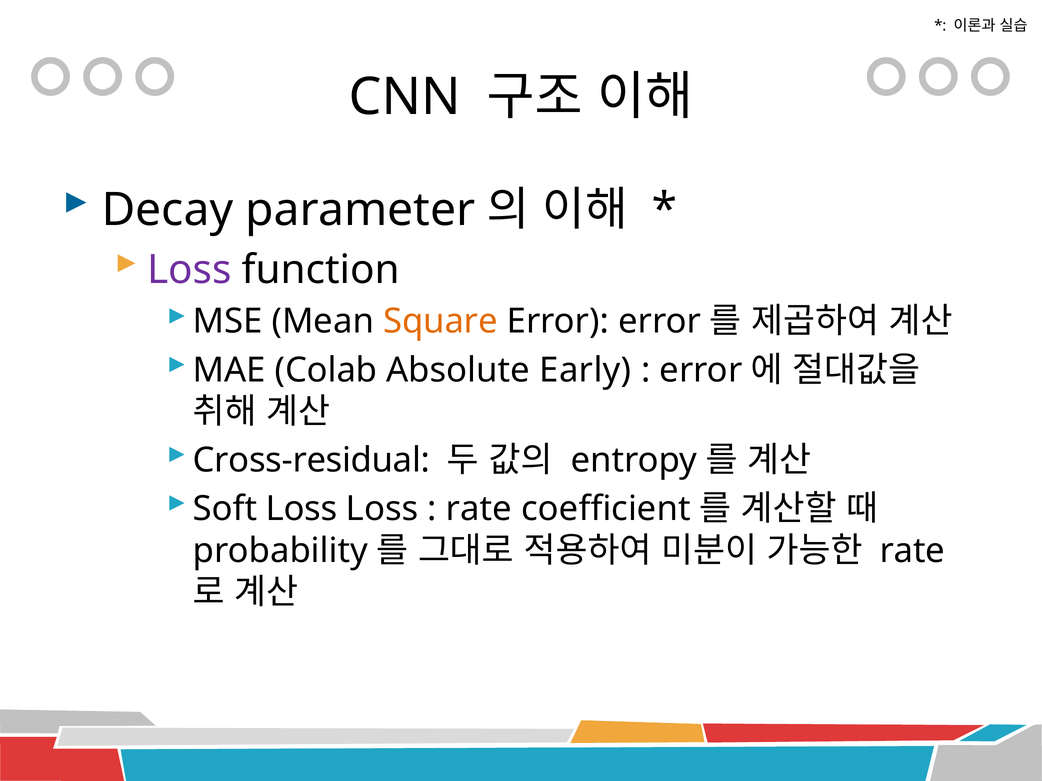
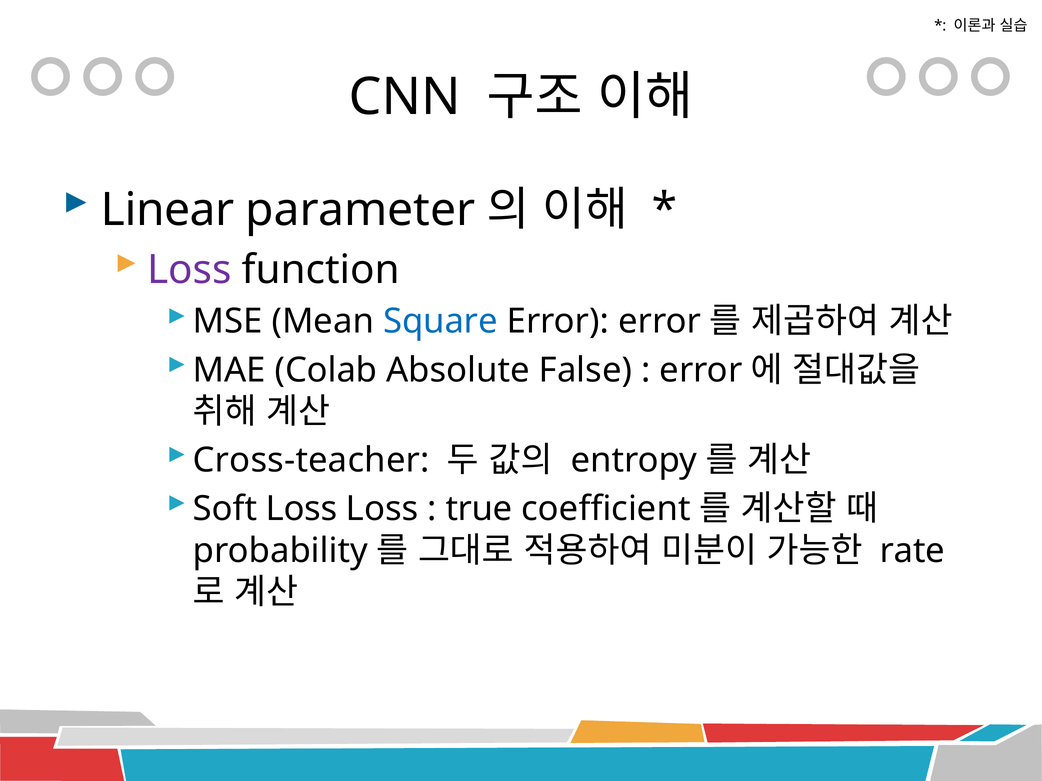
Decay: Decay -> Linear
Square colour: orange -> blue
Early: Early -> False
Cross-residual: Cross-residual -> Cross-teacher
rate at (479, 509): rate -> true
